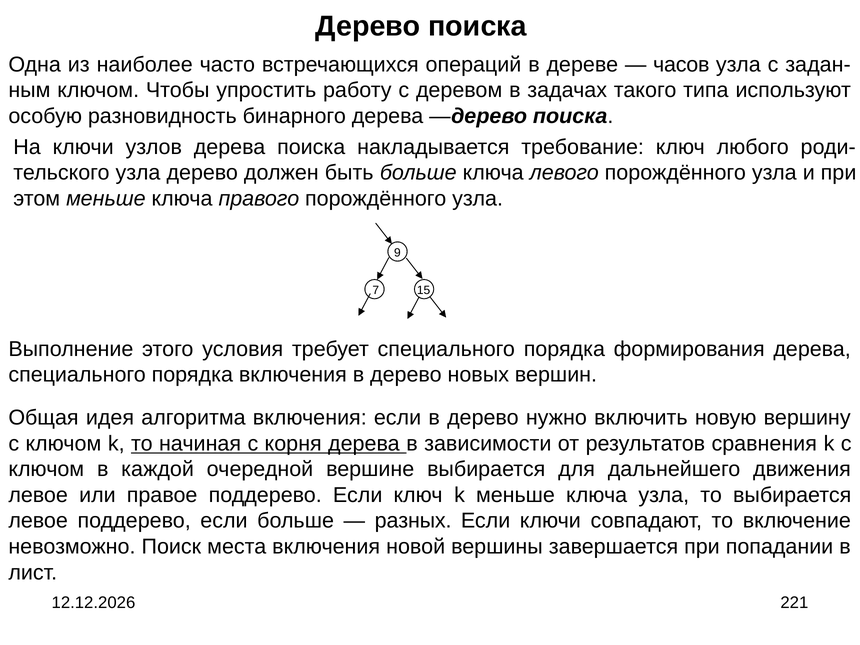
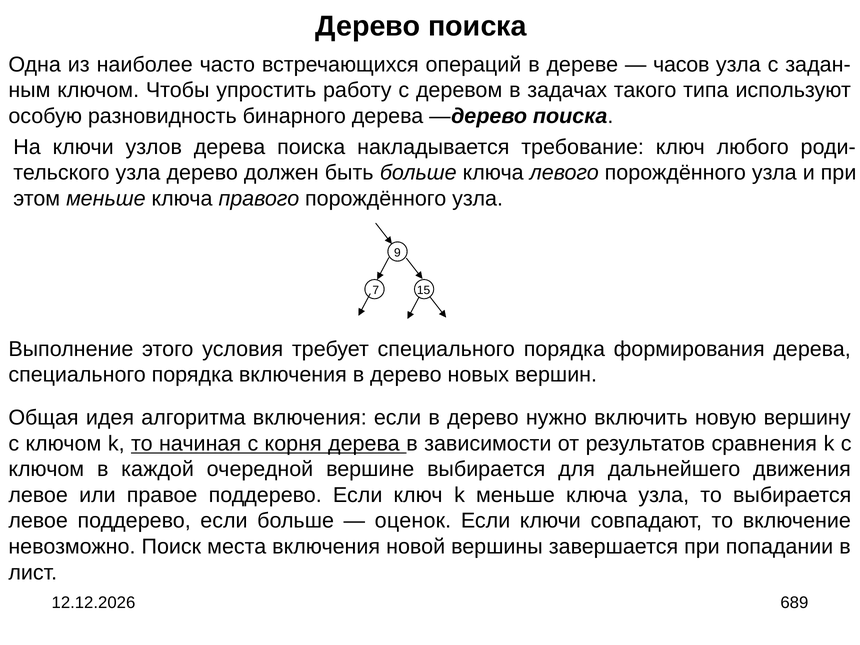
разных: разных -> оценок
221: 221 -> 689
